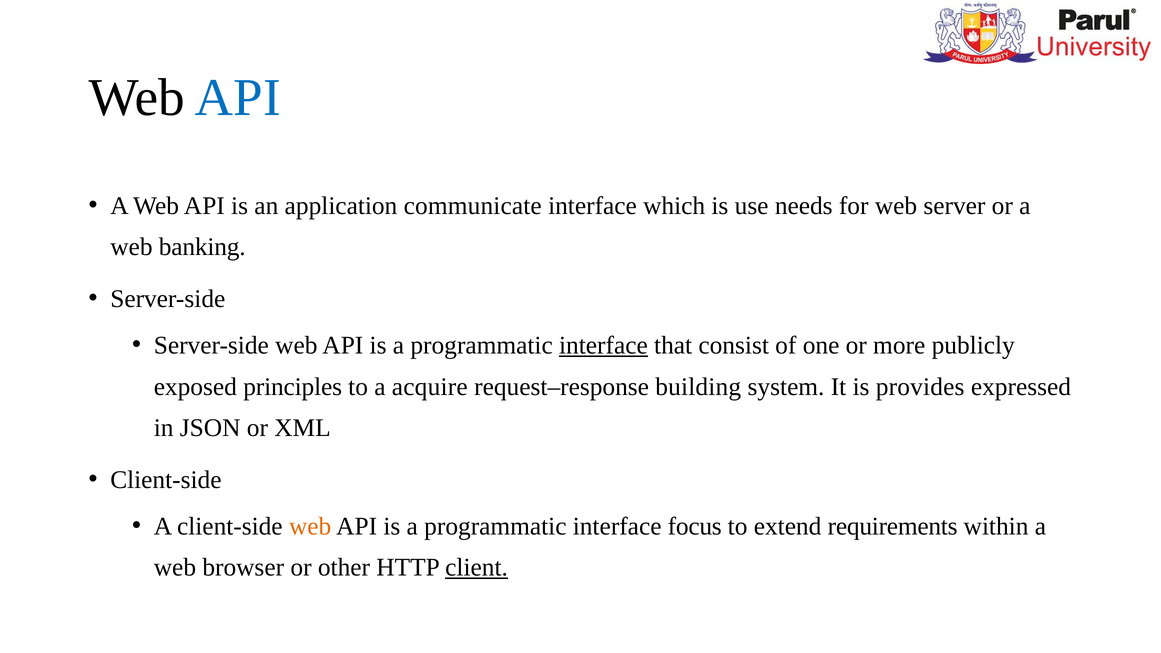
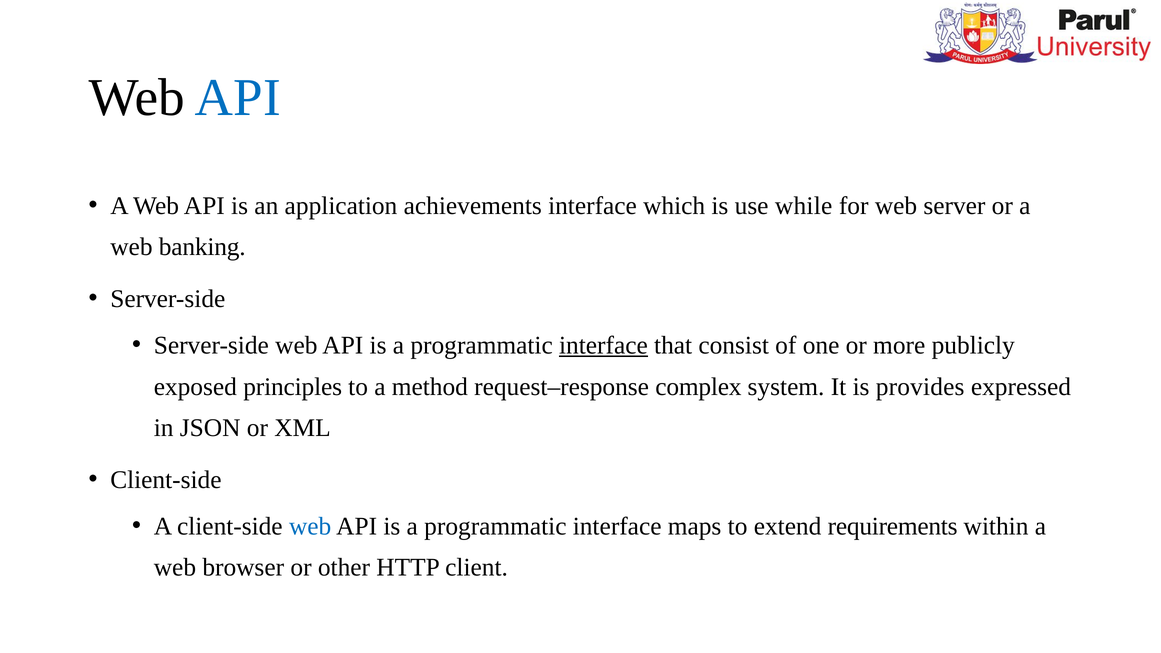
communicate: communicate -> achievements
needs: needs -> while
acquire: acquire -> method
building: building -> complex
web at (310, 526) colour: orange -> blue
focus: focus -> maps
client underline: present -> none
